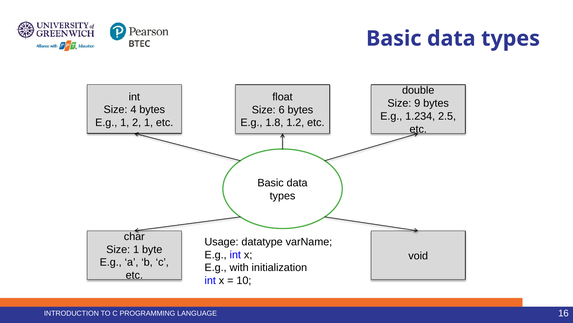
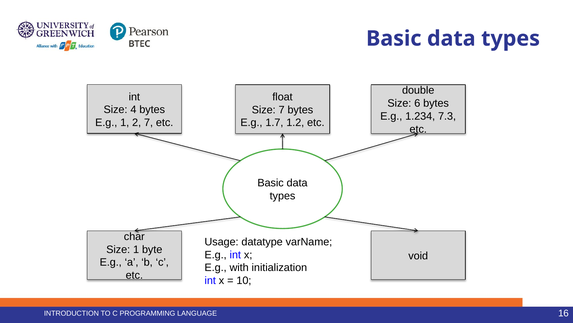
9: 9 -> 6
Size 6: 6 -> 7
2.5: 2.5 -> 7.3
2 1: 1 -> 7
1.8: 1.8 -> 1.7
